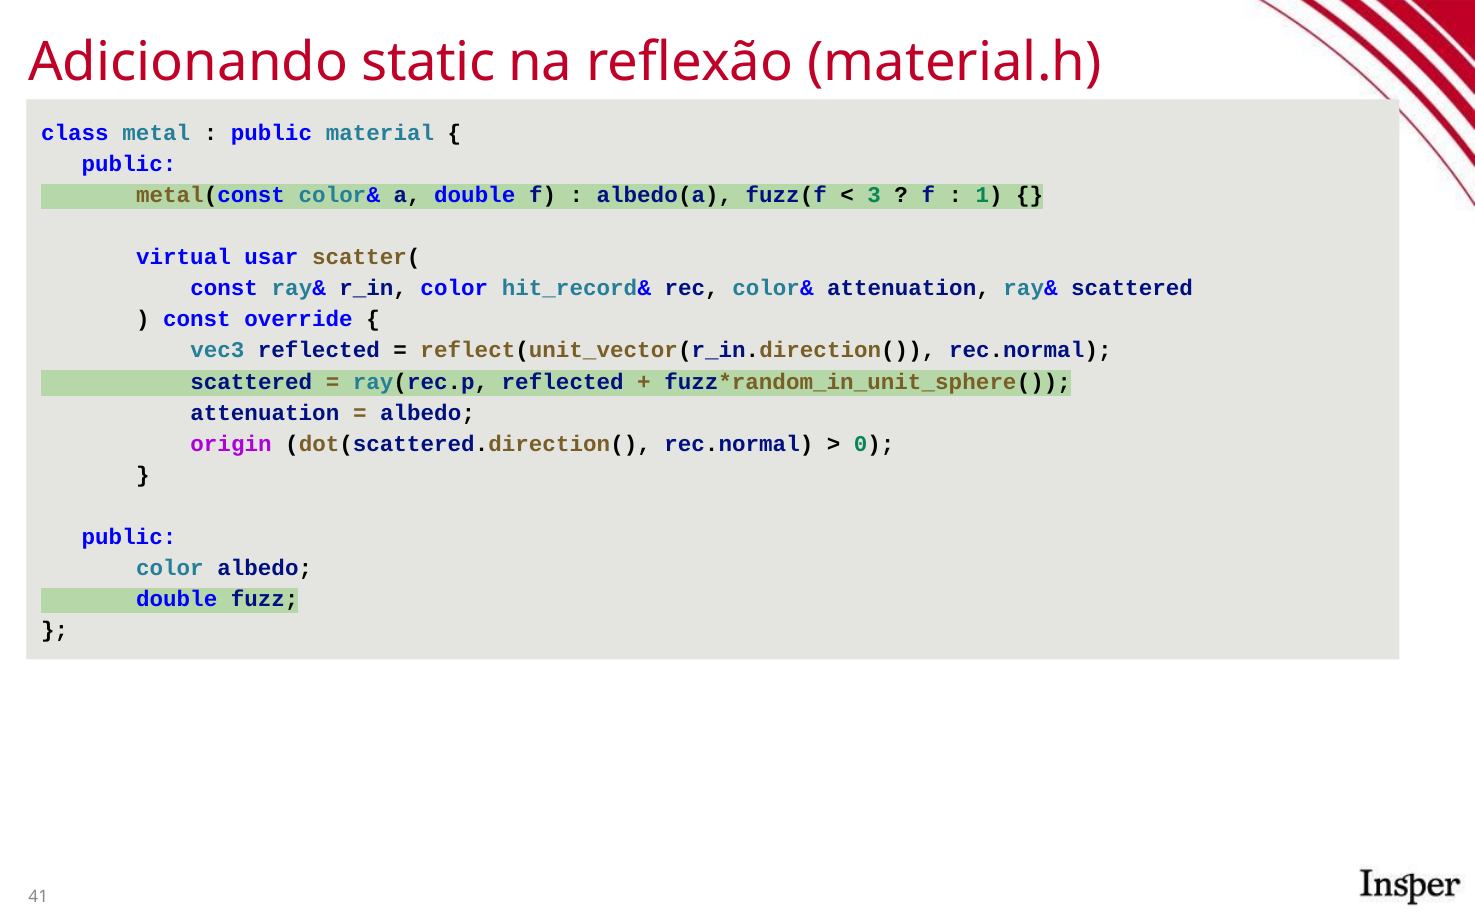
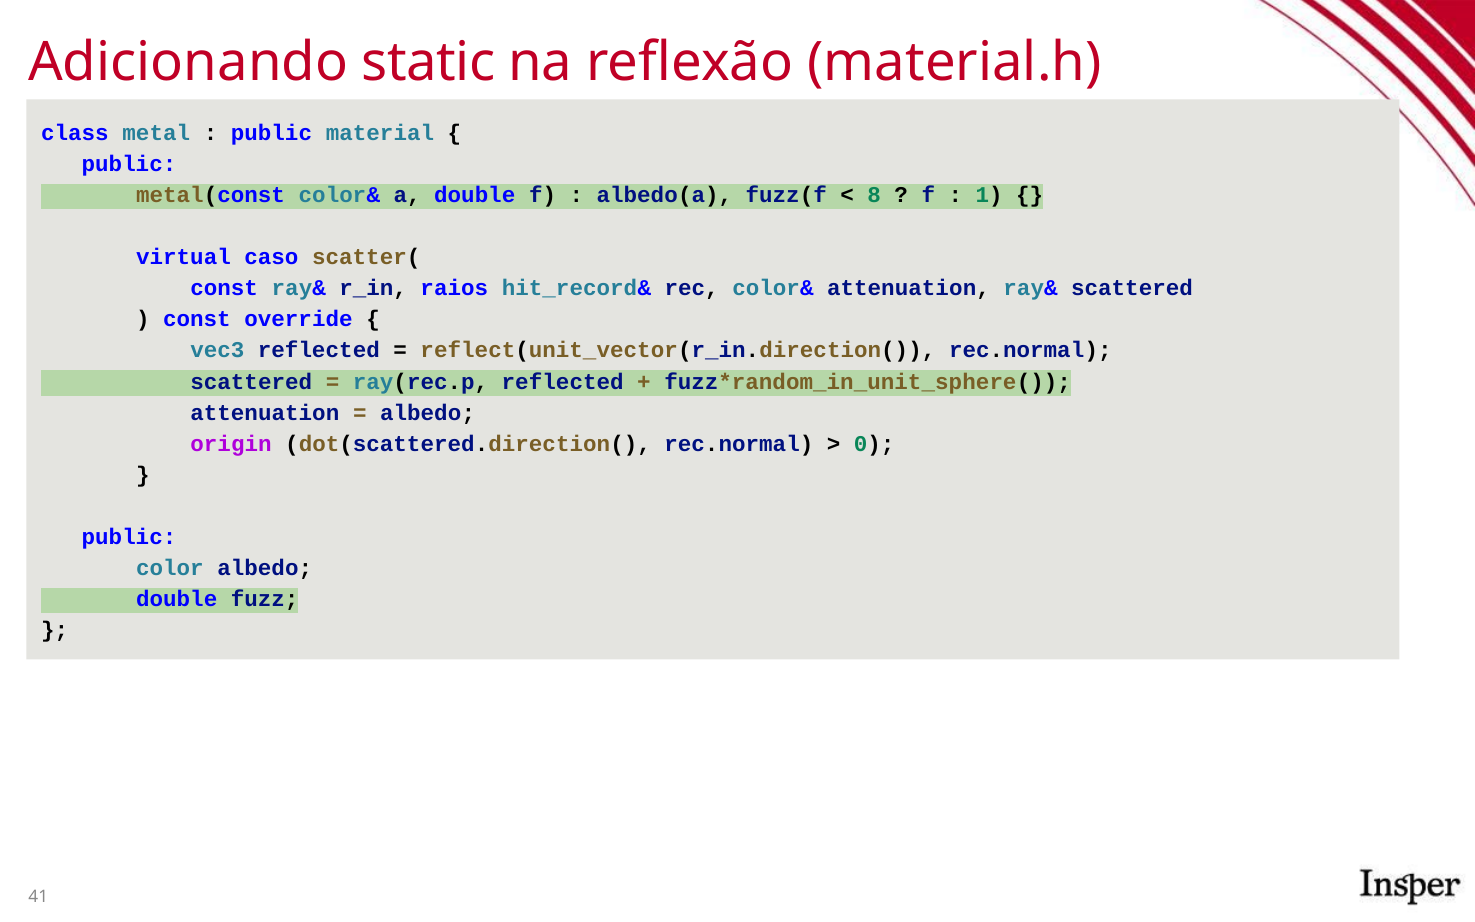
3: 3 -> 8
usar: usar -> caso
r_in color: color -> raios
